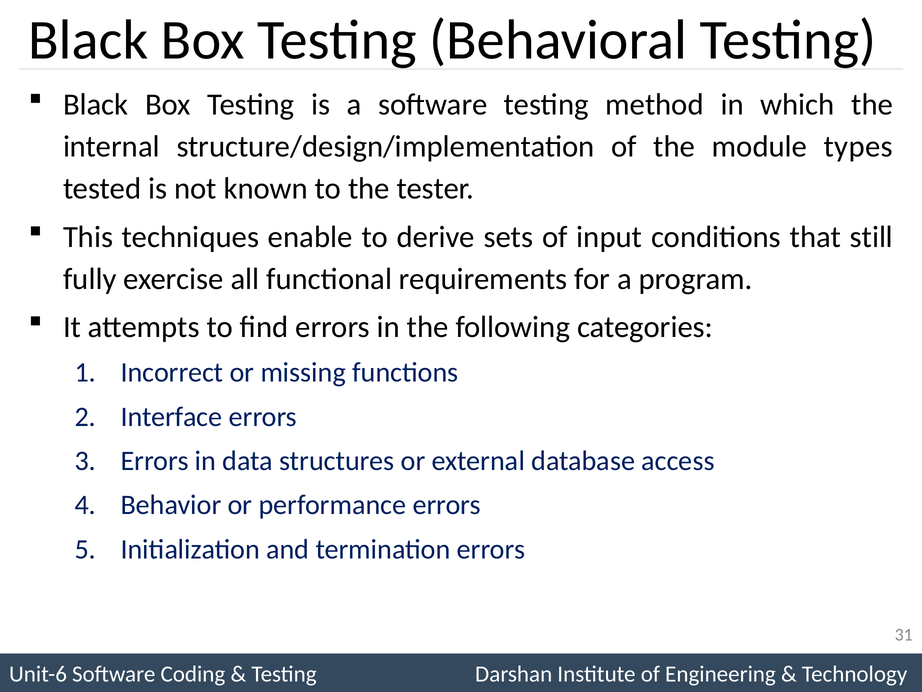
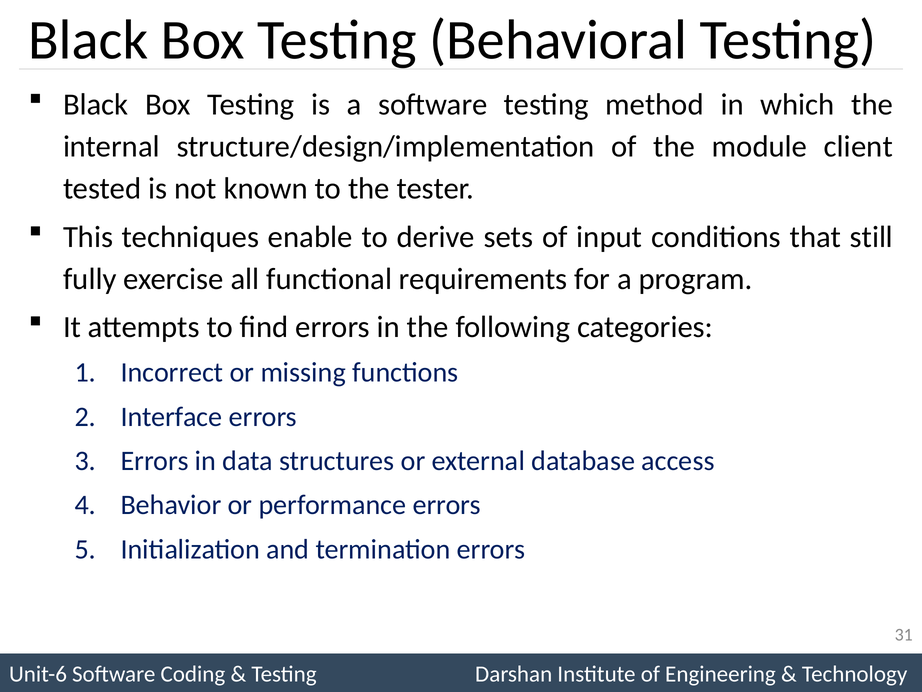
types: types -> client
